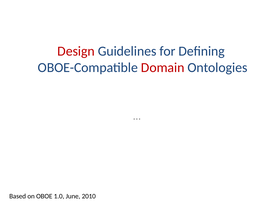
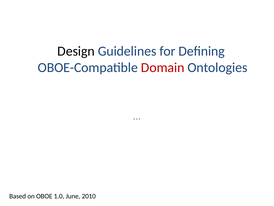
Design colour: red -> black
